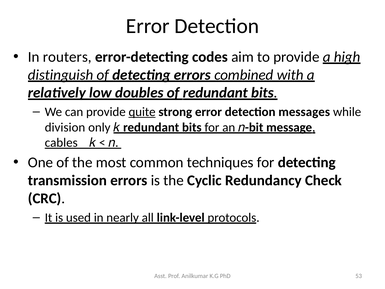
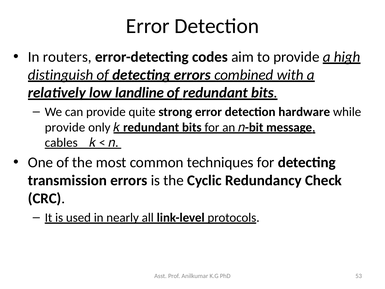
doubles: doubles -> landline
quite underline: present -> none
messages: messages -> hardware
division at (65, 127): division -> provide
